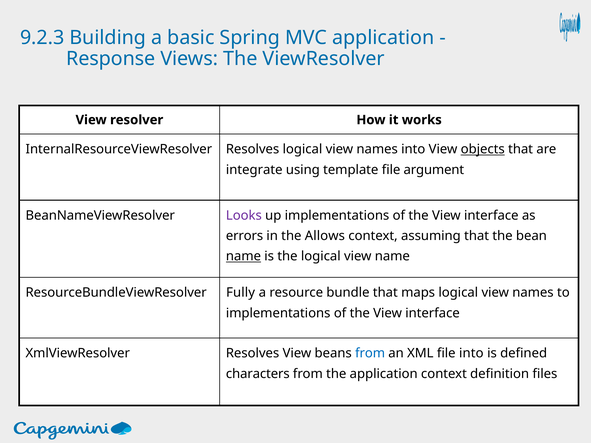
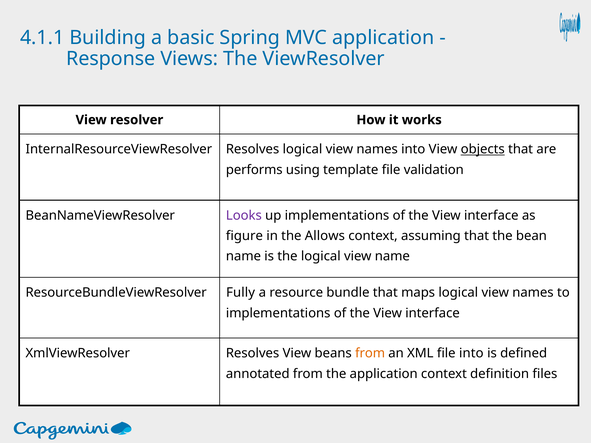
9.2.3: 9.2.3 -> 4.1.1
integrate: integrate -> performs
argument: argument -> validation
errors: errors -> figure
name at (243, 256) underline: present -> none
from at (370, 354) colour: blue -> orange
characters: characters -> annotated
